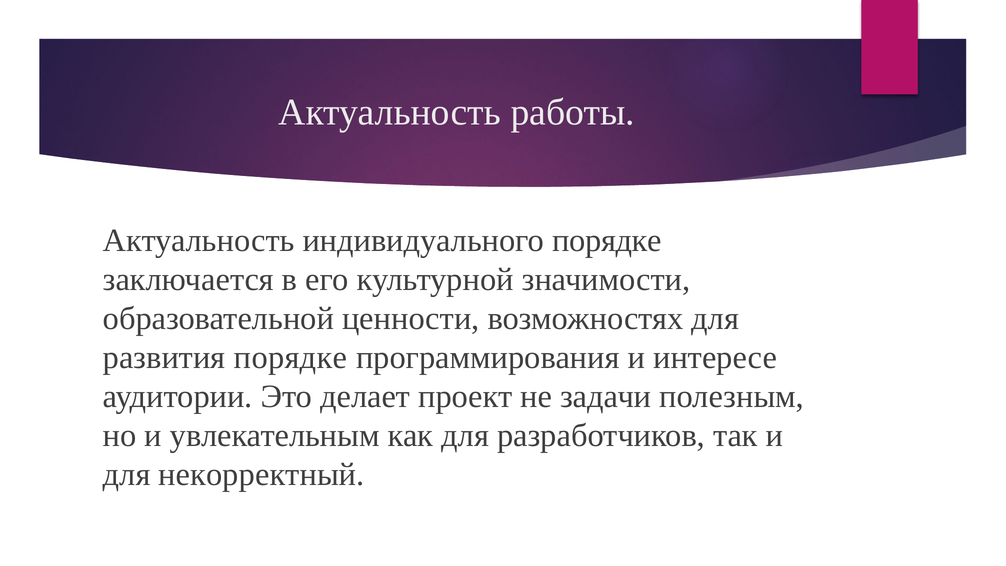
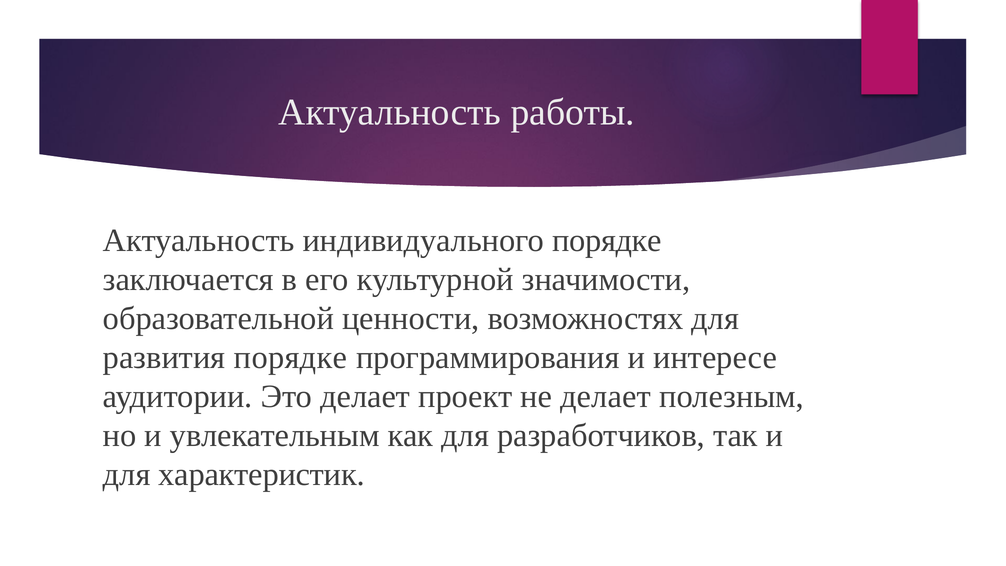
не задачи: задачи -> делает
некорректный: некорректный -> характеристик
